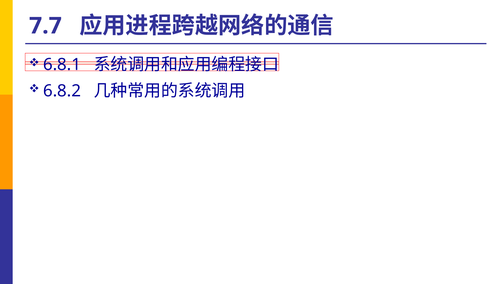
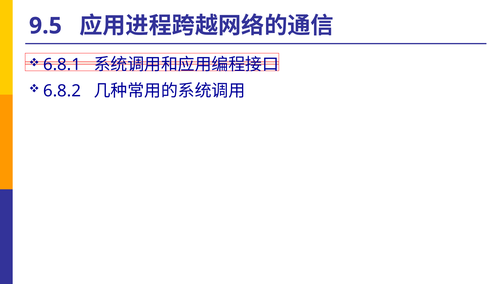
7.7: 7.7 -> 9.5
